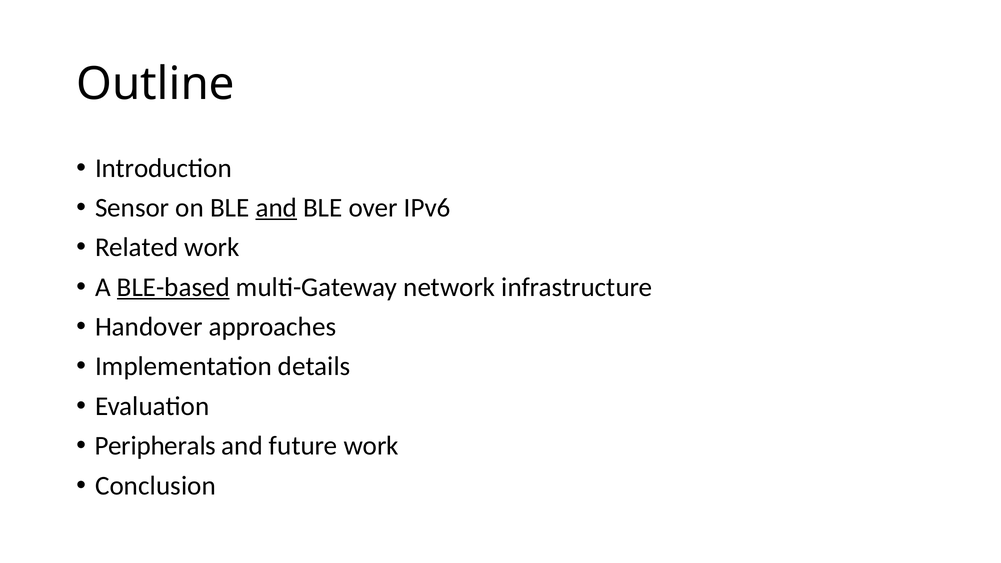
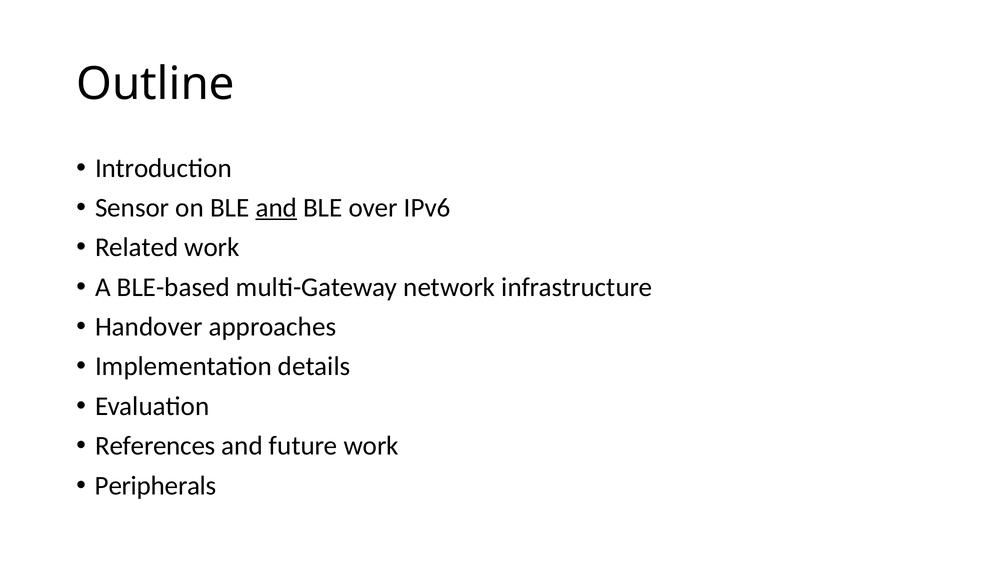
BLE-based underline: present -> none
Peripherals: Peripherals -> References
Conclusion: Conclusion -> Peripherals
